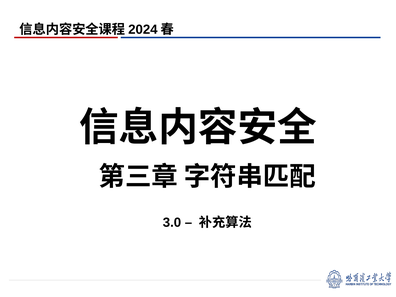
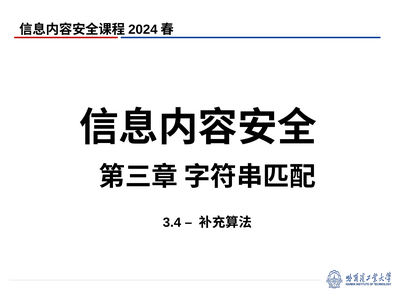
3.0: 3.0 -> 3.4
